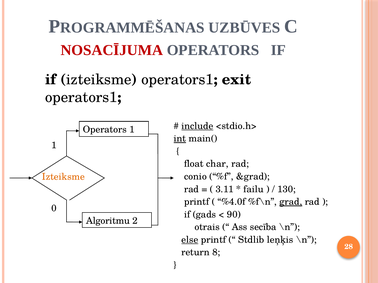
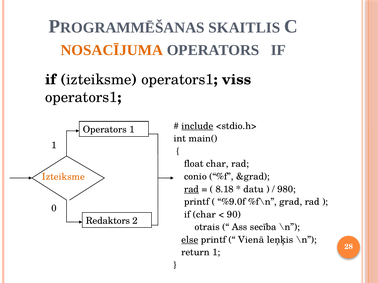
UZBŪVES: UZBŪVES -> SKAITLIS
NOSACĪJUMA colour: red -> orange
exit: exit -> viss
int underline: present -> none
rad at (192, 189) underline: none -> present
3.11: 3.11 -> 8.18
failu: failu -> datu
130: 130 -> 980
%4.0f: %4.0f -> %9.0f
grad underline: present -> none
if gads: gads -> char
Algoritmu: Algoritmu -> Redaktors
Stdlib: Stdlib -> Vienā
return 8: 8 -> 1
